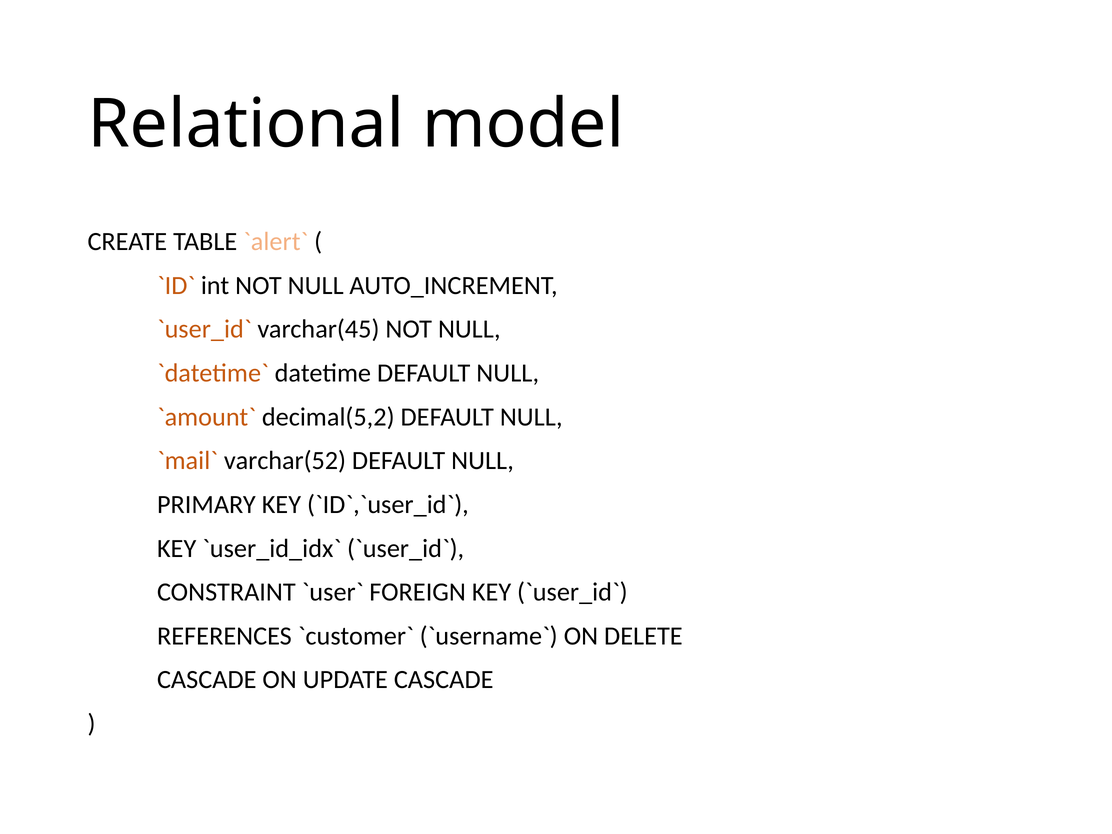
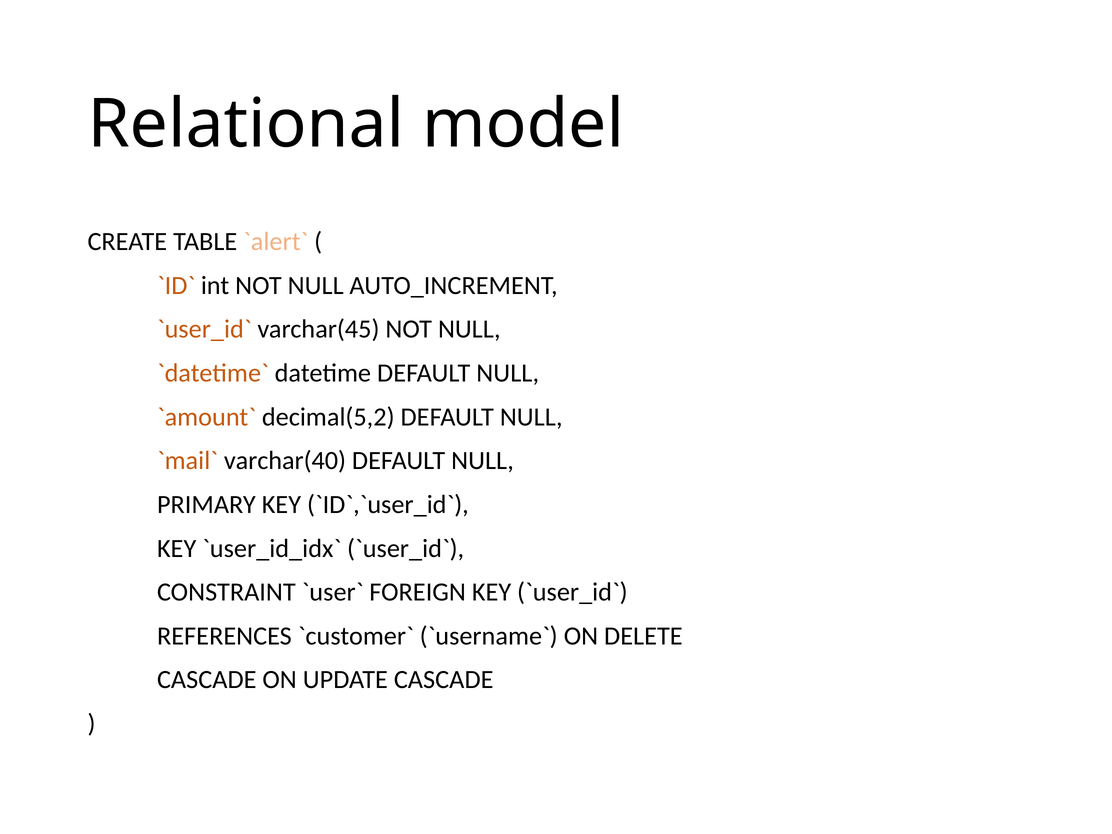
varchar(52: varchar(52 -> varchar(40
